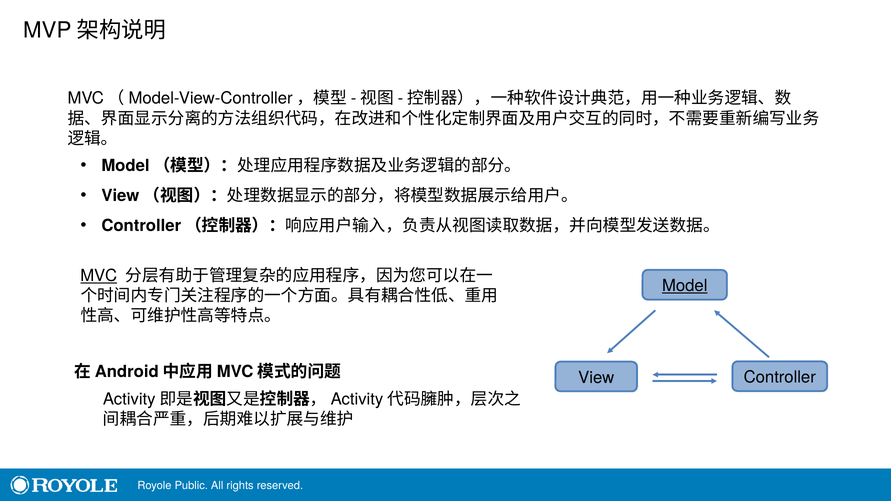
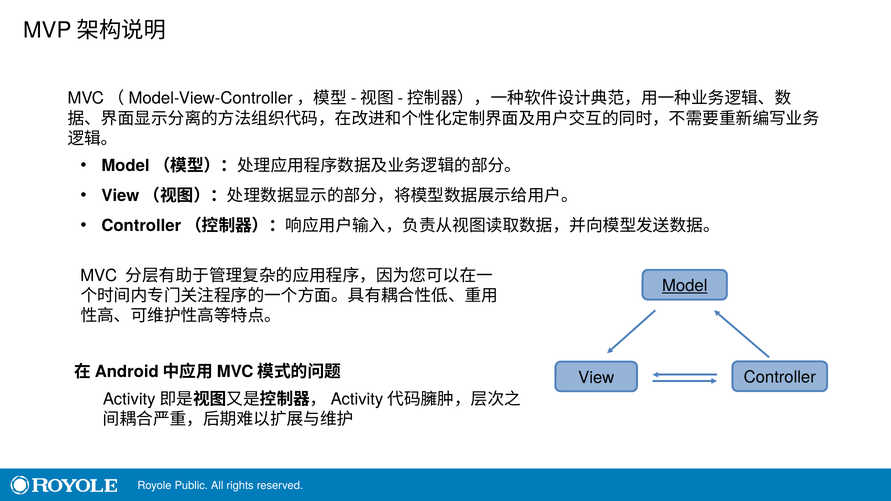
MVC underline: present -> none
